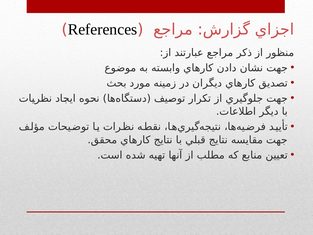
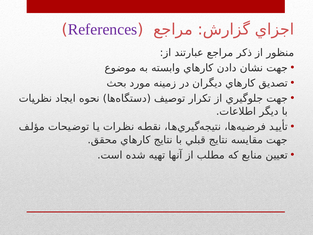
References colour: black -> purple
